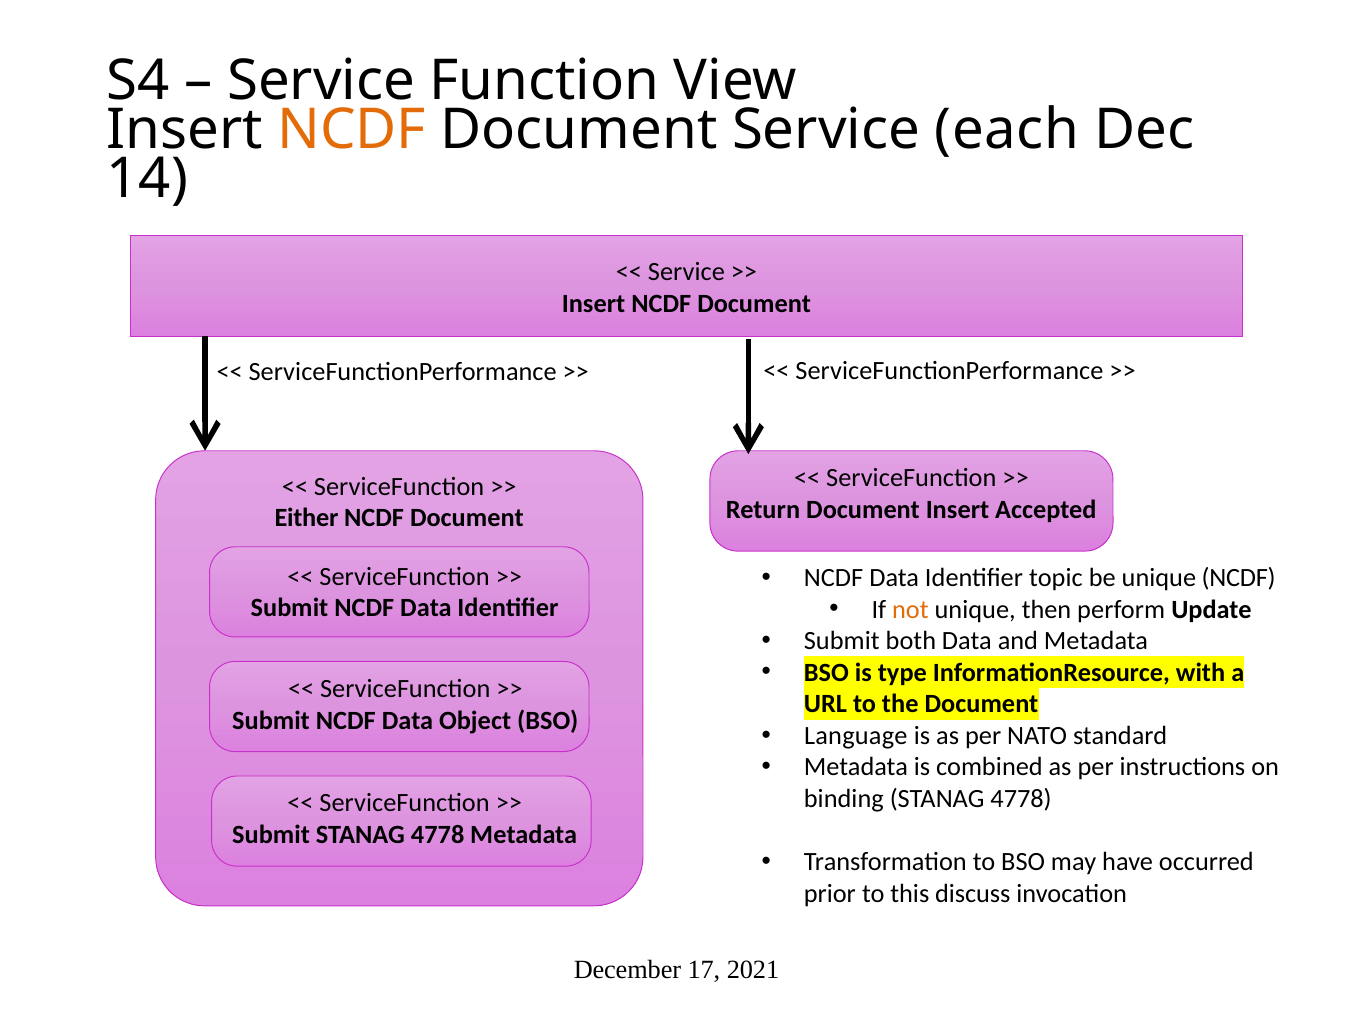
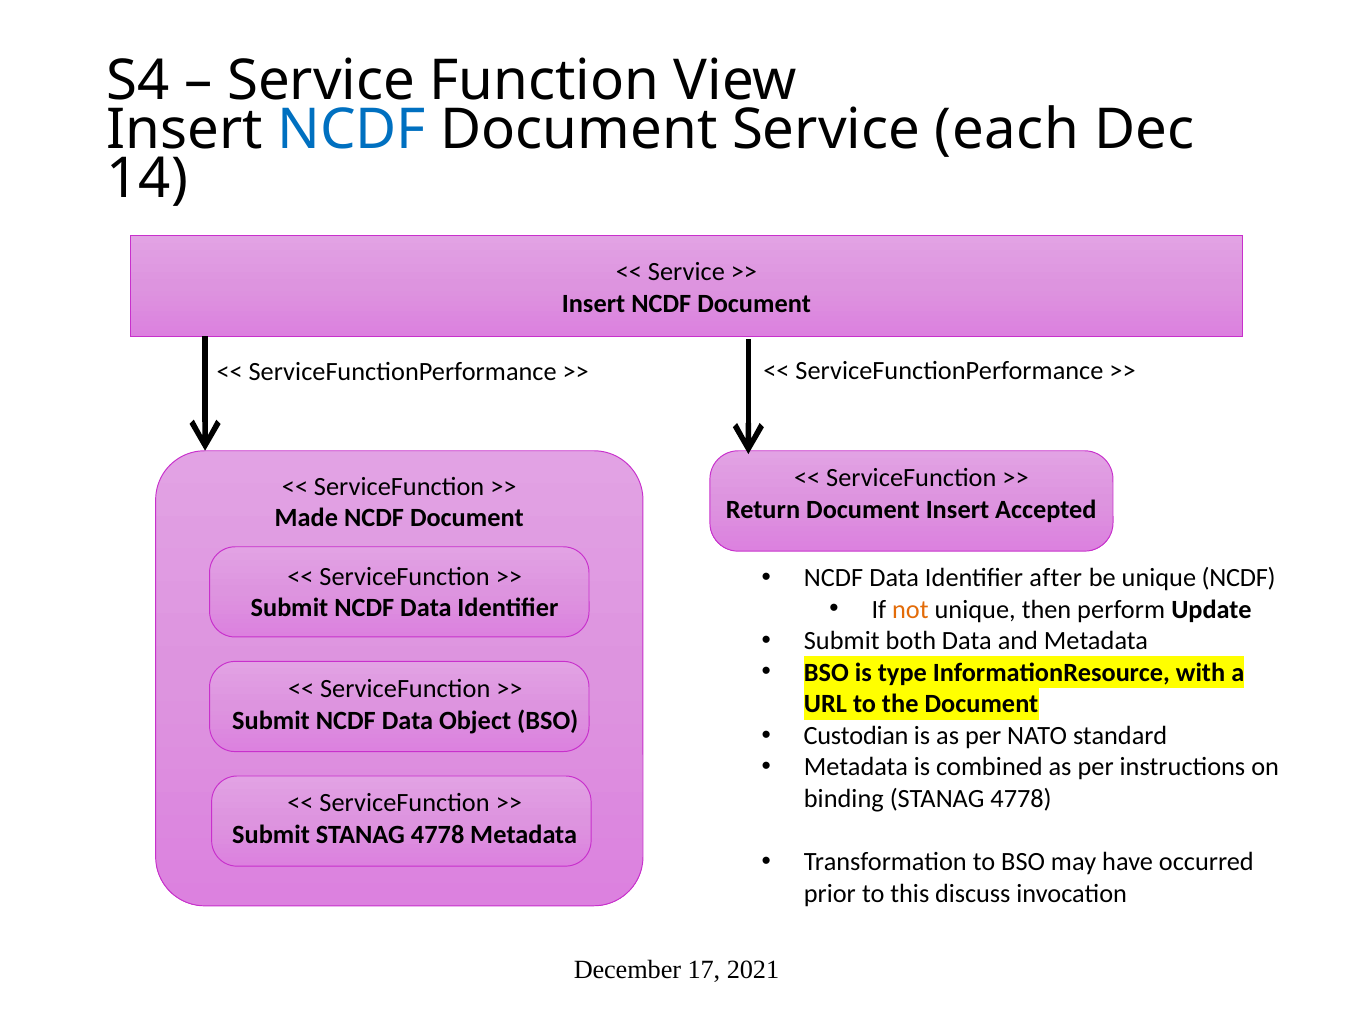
NCDF at (352, 130) colour: orange -> blue
Either: Either -> Made
topic: topic -> after
Language: Language -> Custodian
